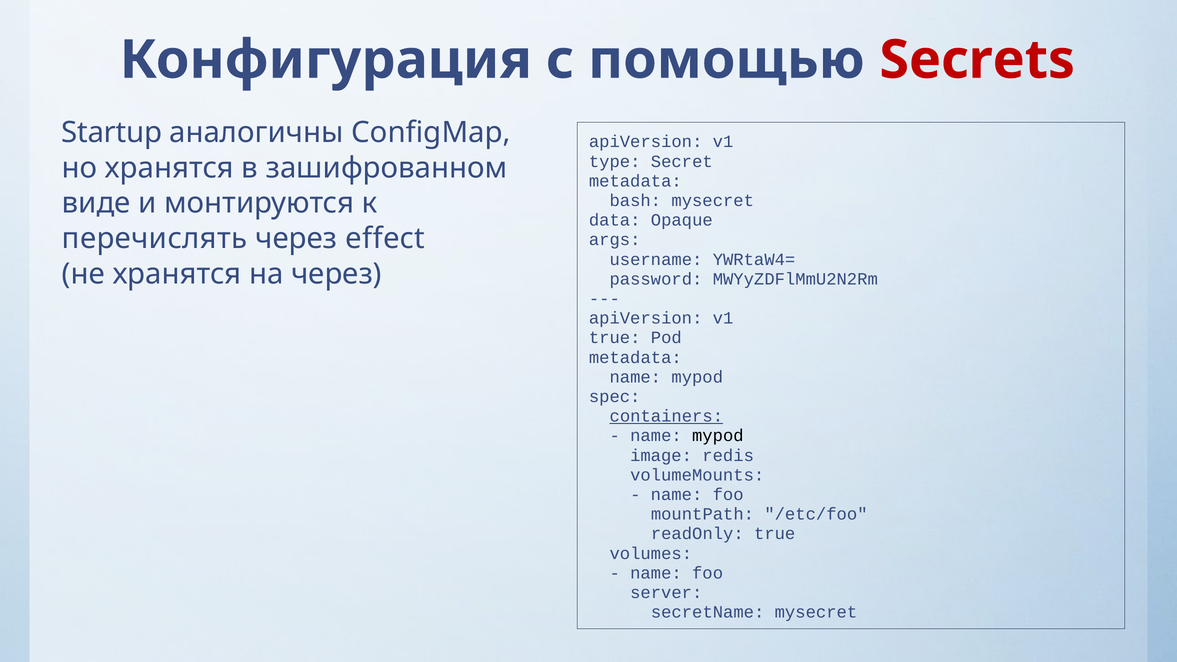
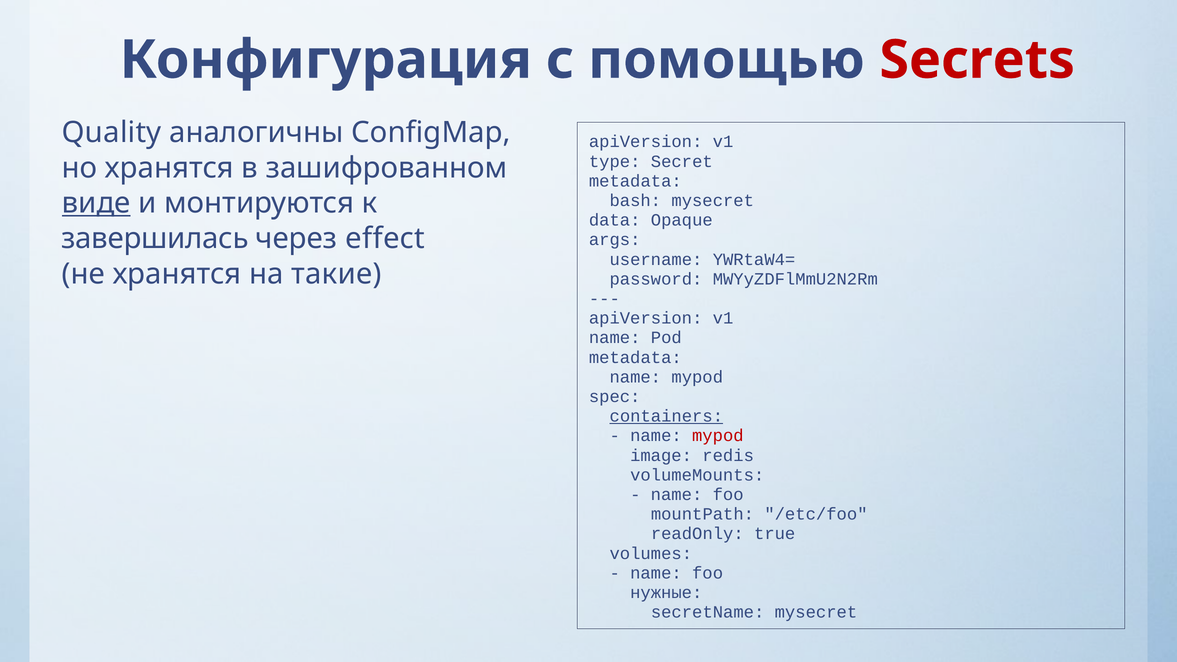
Startup: Startup -> Quality
виде underline: none -> present
перечислять: перечислять -> завершилась
на через: через -> такие
true at (615, 338): true -> name
mypod at (718, 436) colour: black -> red
server: server -> нужные
